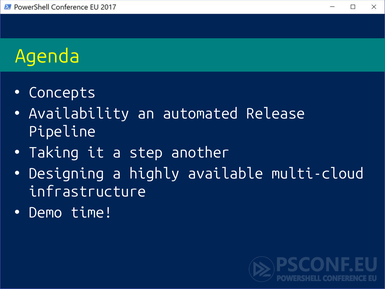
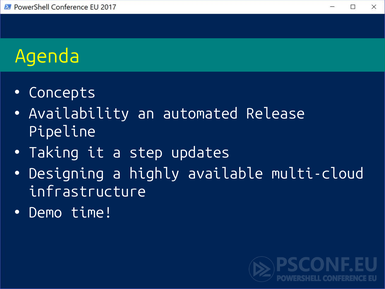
another: another -> updates
